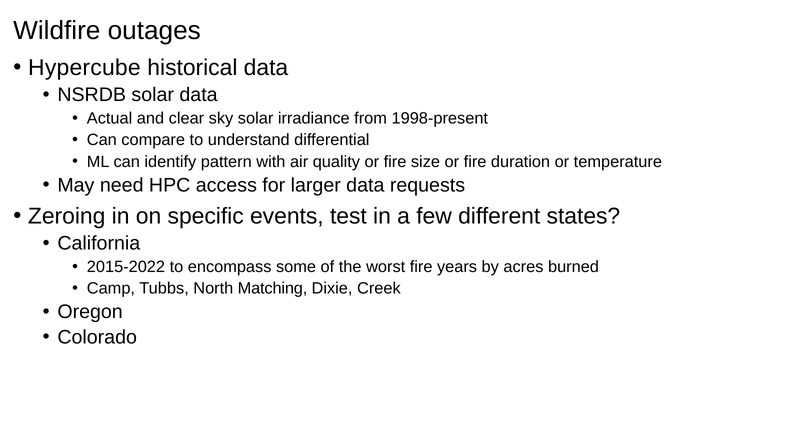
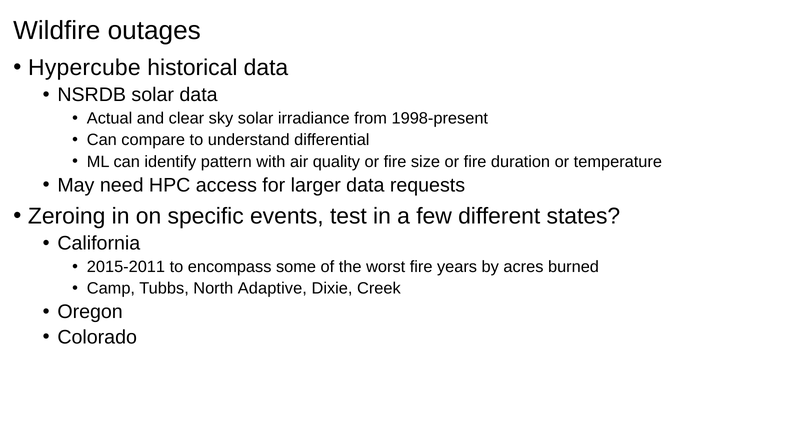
2015-2022: 2015-2022 -> 2015-2011
Matching: Matching -> Adaptive
